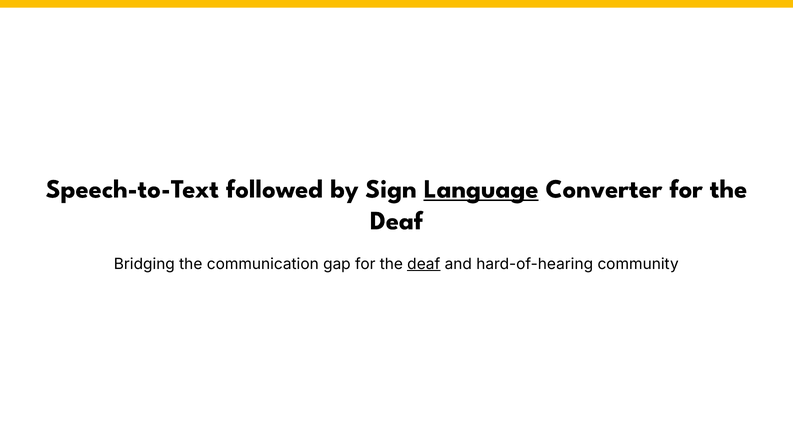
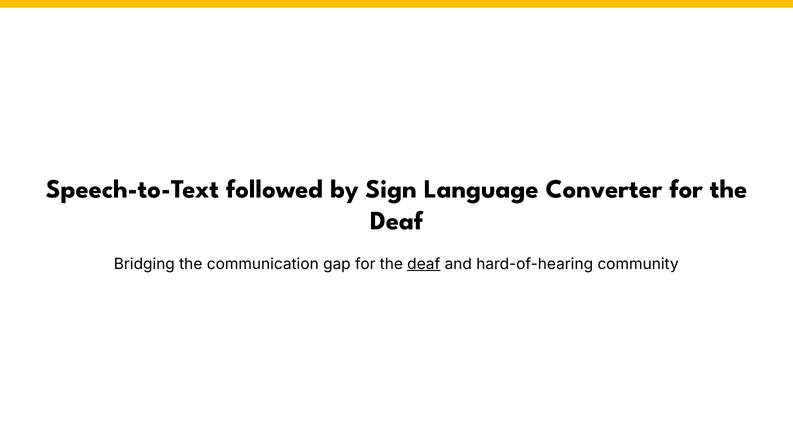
Language underline: present -> none
